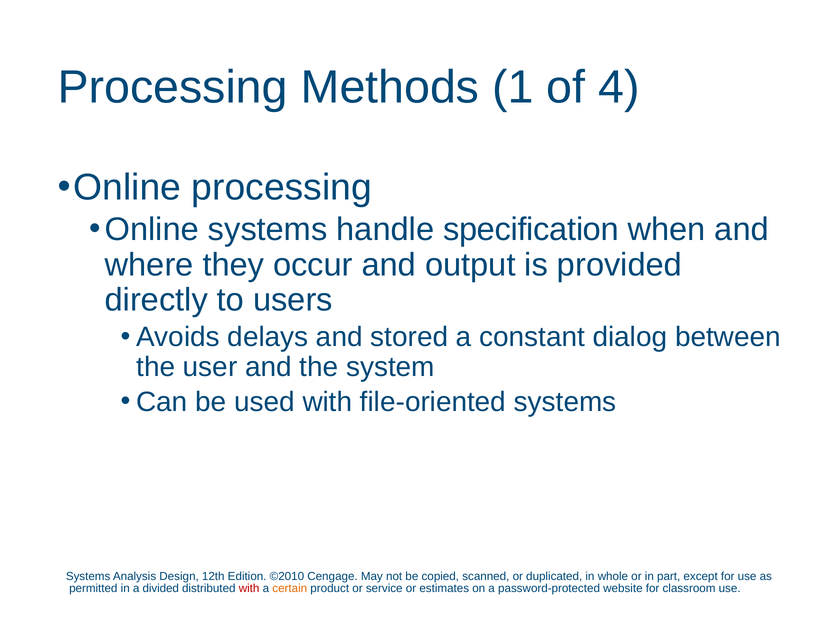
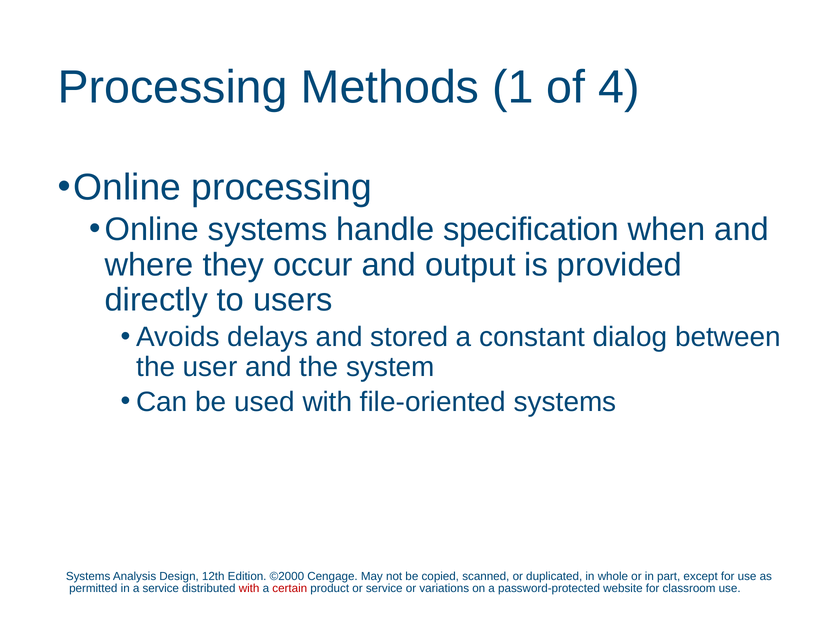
©2010: ©2010 -> ©2000
a divided: divided -> service
certain colour: orange -> red
estimates: estimates -> variations
